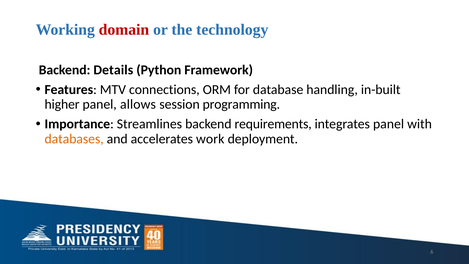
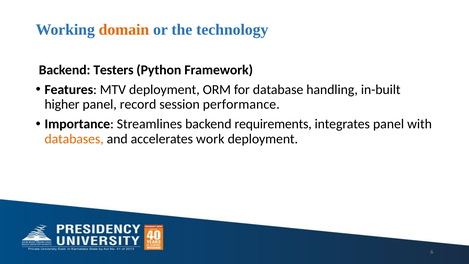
domain colour: red -> orange
Details: Details -> Testers
MTV connections: connections -> deployment
allows: allows -> record
programming: programming -> performance
